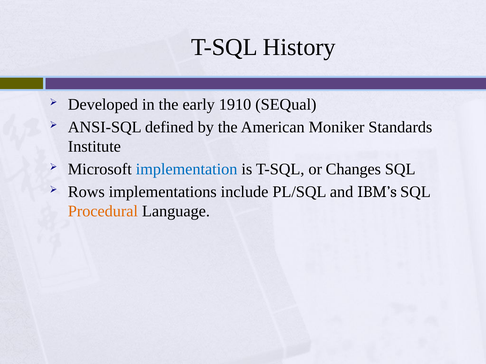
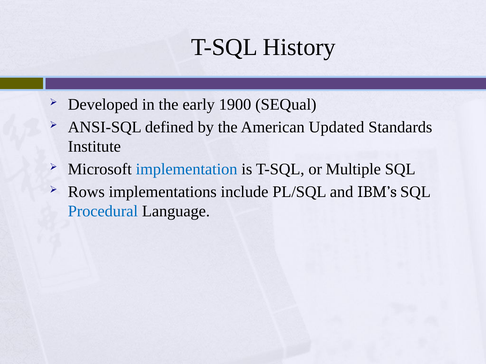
1910: 1910 -> 1900
Moniker: Moniker -> Updated
Changes: Changes -> Multiple
Procedural colour: orange -> blue
